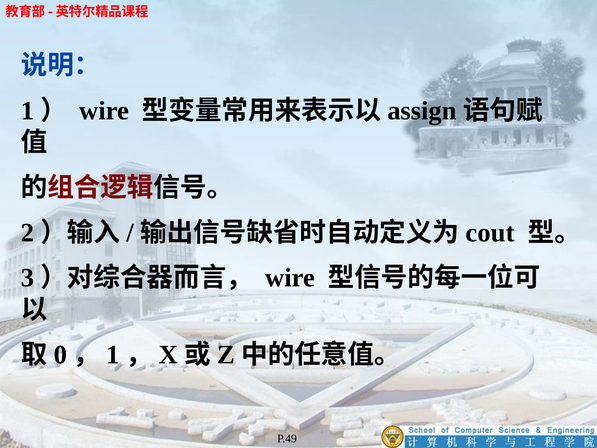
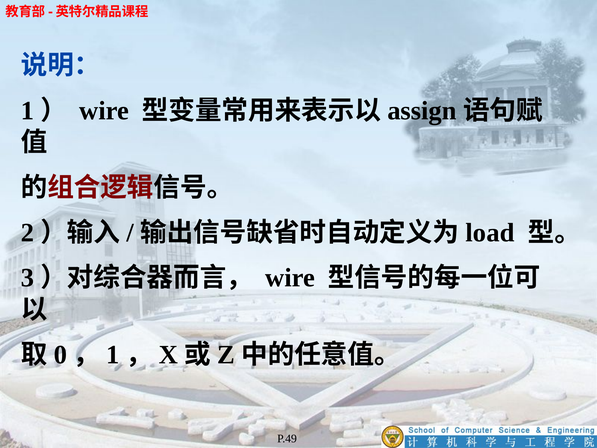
cout: cout -> load
